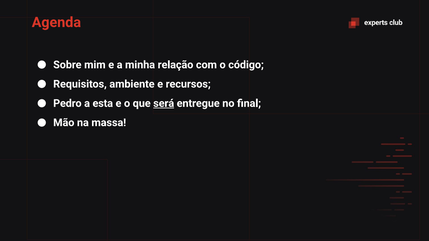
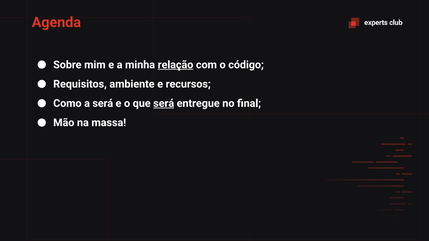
relação underline: none -> present
Pedro: Pedro -> Como
a esta: esta -> será
